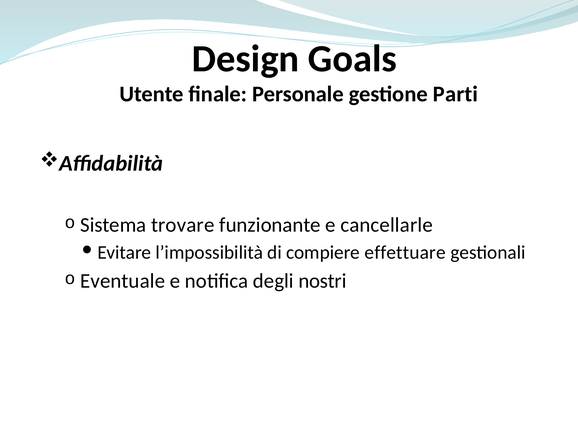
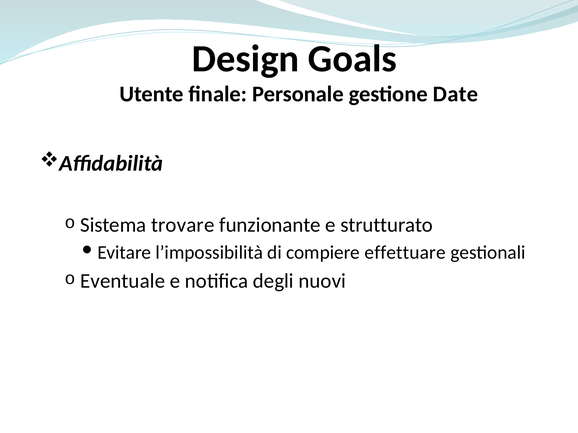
Parti: Parti -> Date
cancellarle: cancellarle -> strutturato
nostri: nostri -> nuovi
